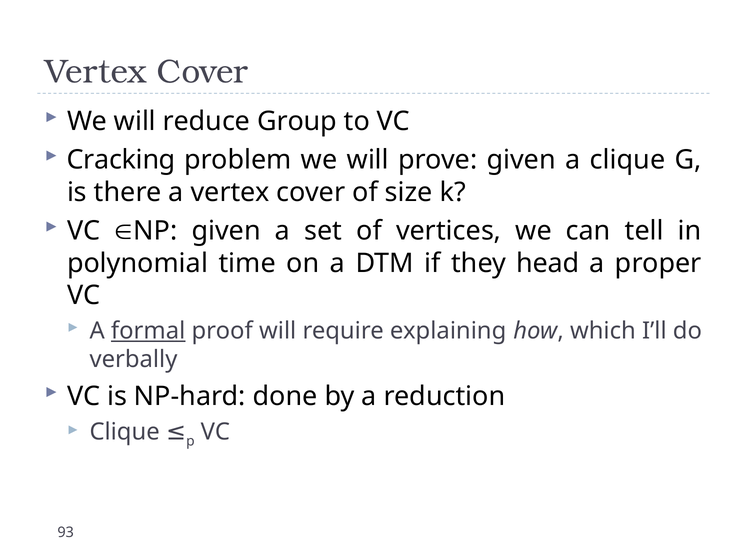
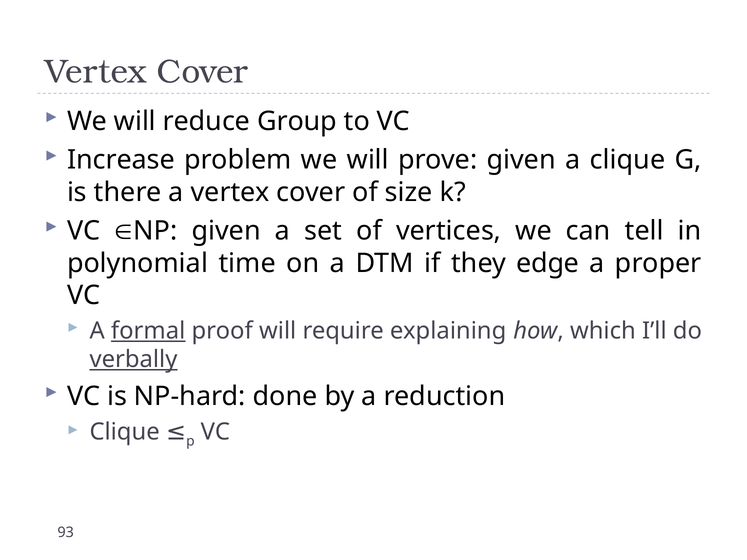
Cracking: Cracking -> Increase
head: head -> edge
verbally underline: none -> present
